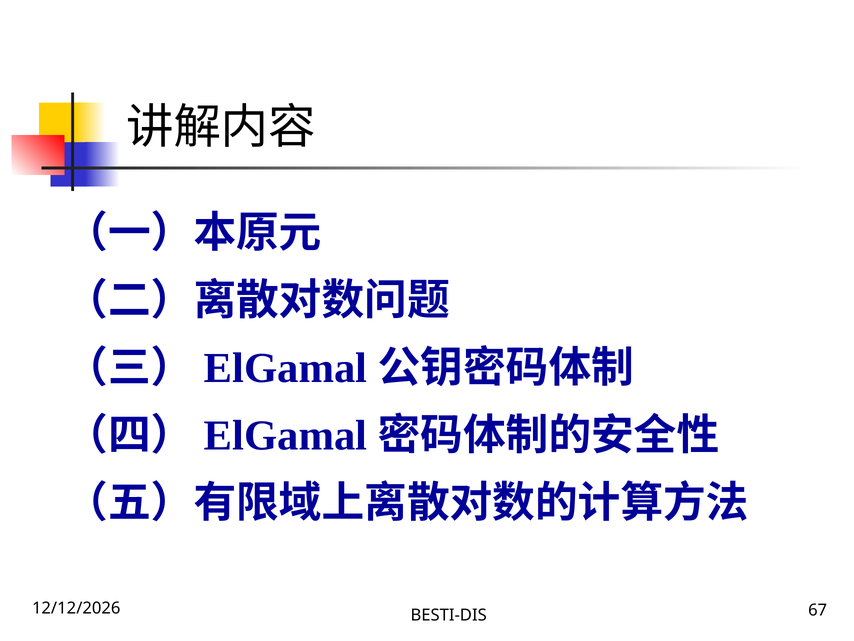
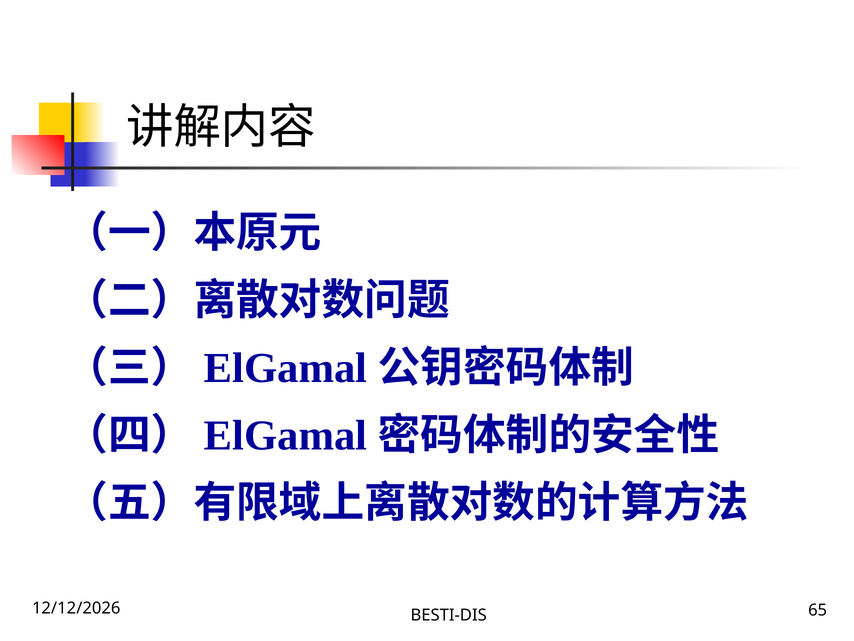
67: 67 -> 65
